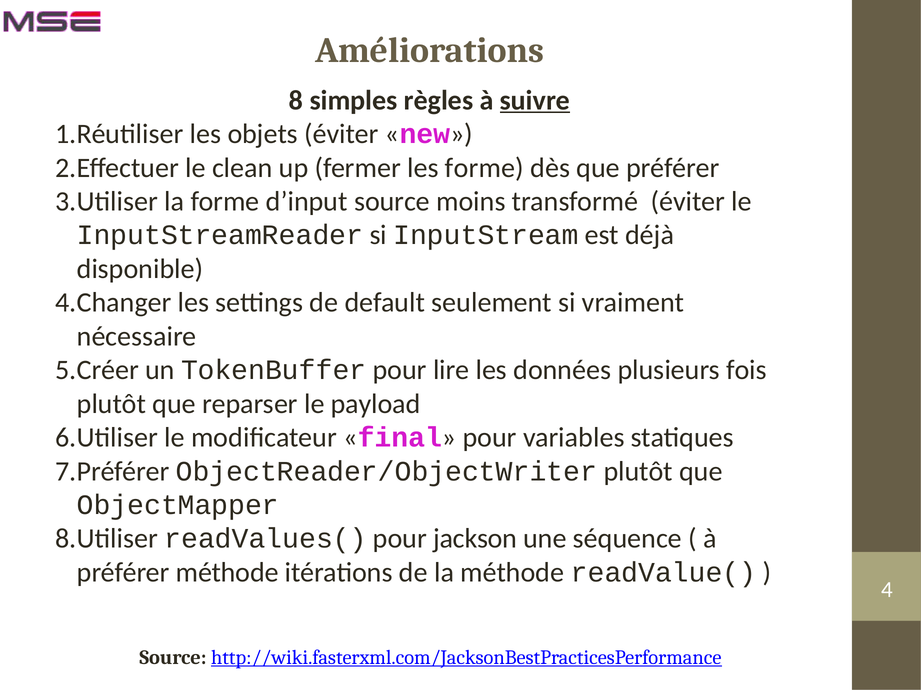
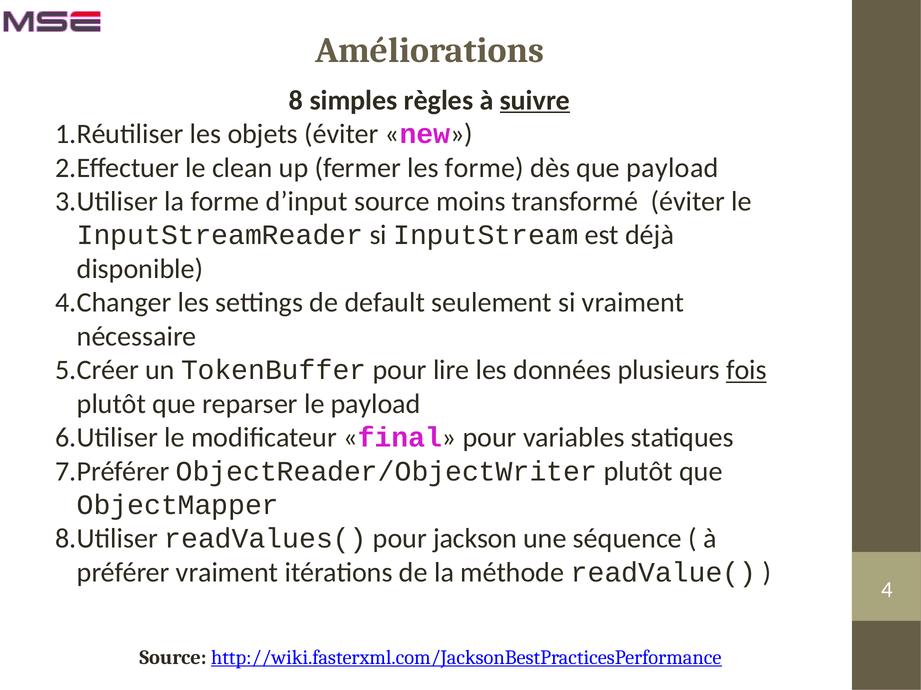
que préférer: préférer -> payload
fois underline: none -> present
préférer méthode: méthode -> vraiment
